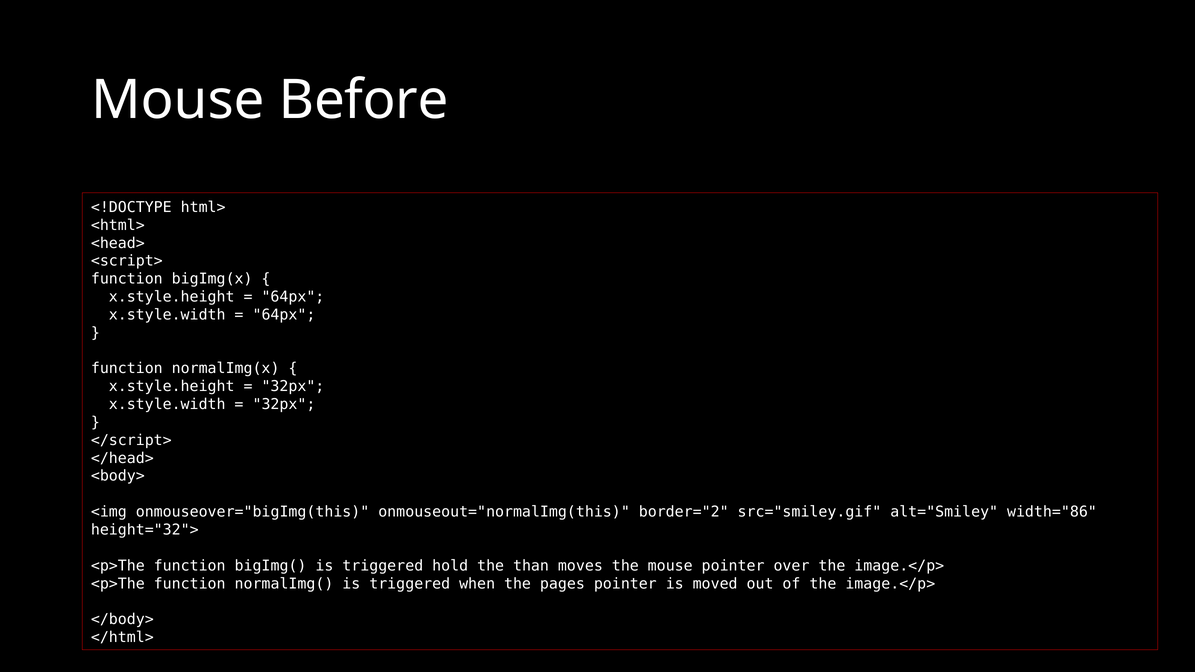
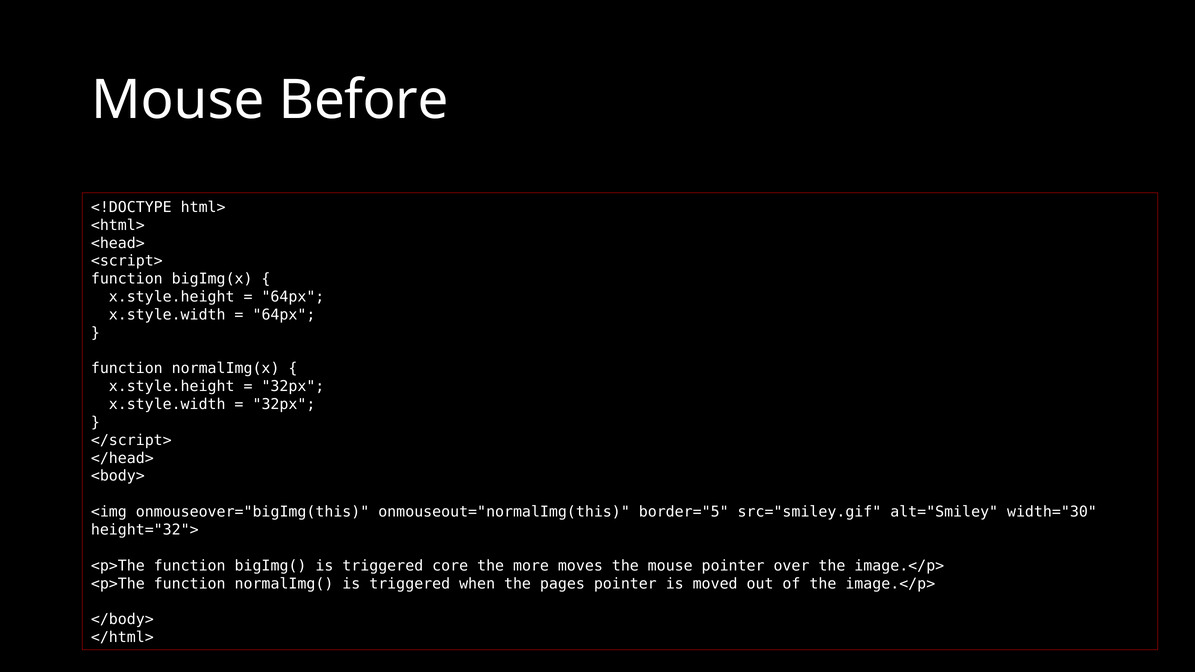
border="2: border="2 -> border="5
width="86: width="86 -> width="30
hold: hold -> core
than: than -> more
